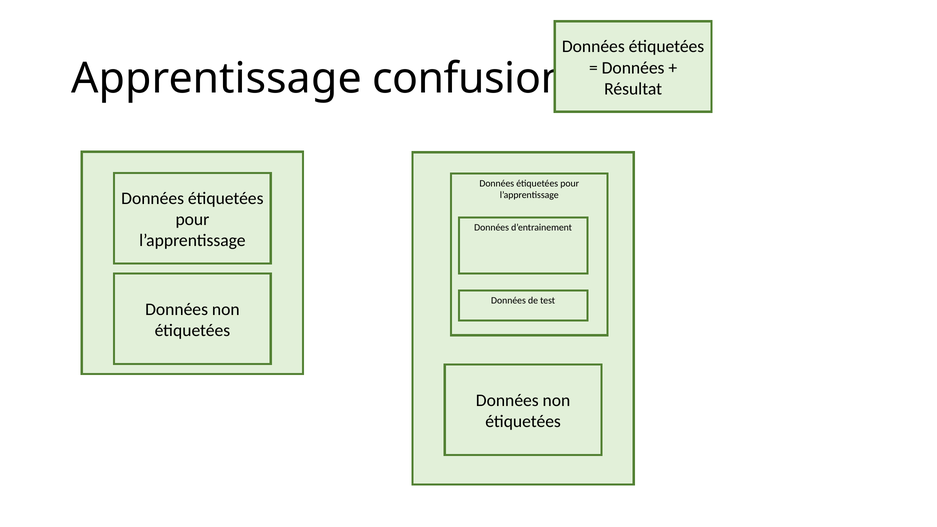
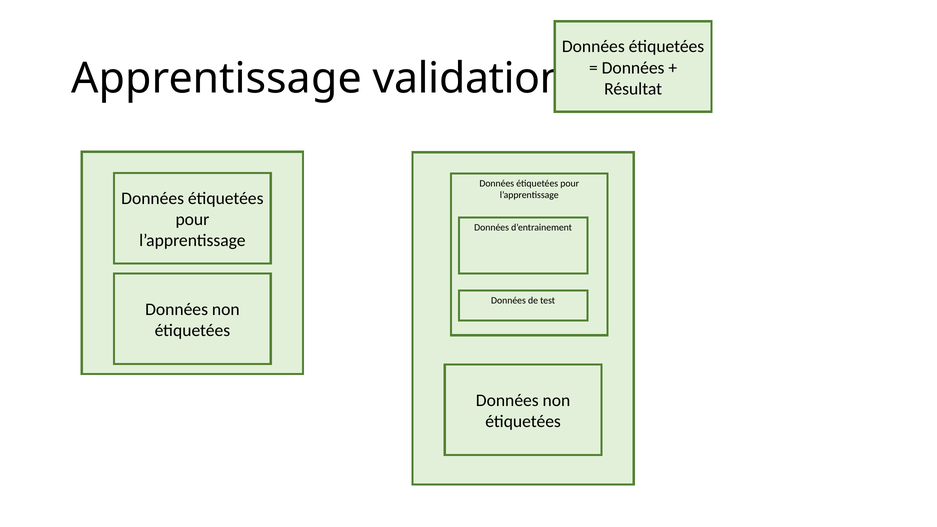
confusion: confusion -> validation
